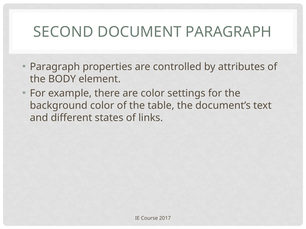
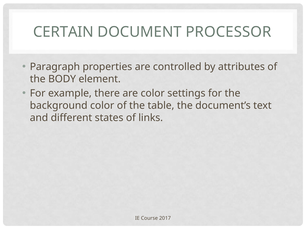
SECOND: SECOND -> CERTAIN
DOCUMENT PARAGRAPH: PARAGRAPH -> PROCESSOR
